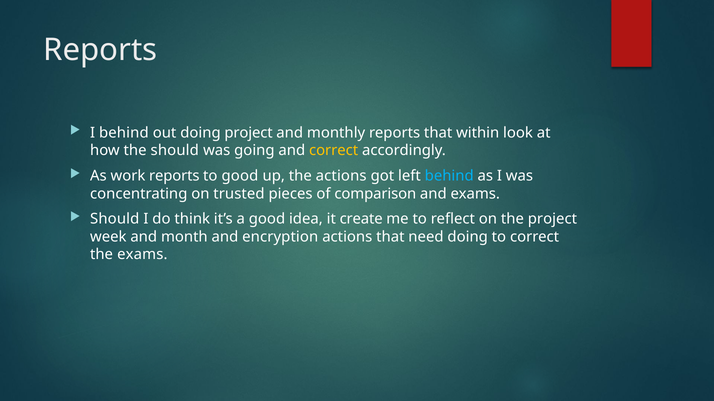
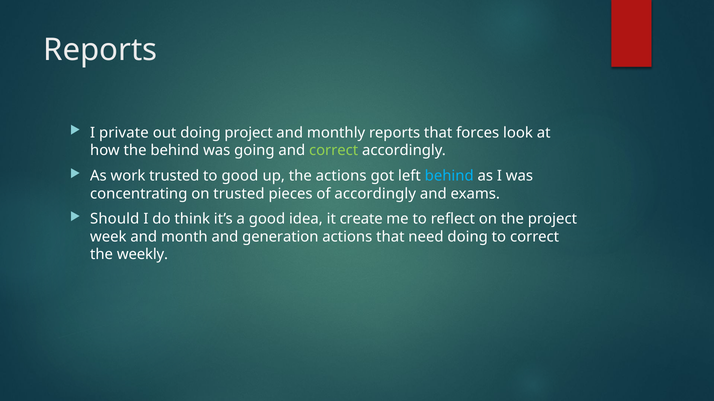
I behind: behind -> private
within: within -> forces
the should: should -> behind
correct at (334, 151) colour: yellow -> light green
work reports: reports -> trusted
of comparison: comparison -> accordingly
encryption: encryption -> generation
the exams: exams -> weekly
